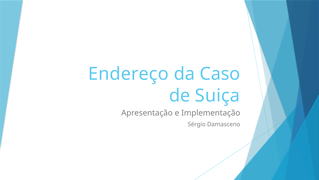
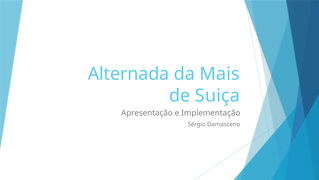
Endereço: Endereço -> Alternada
Caso: Caso -> Mais
